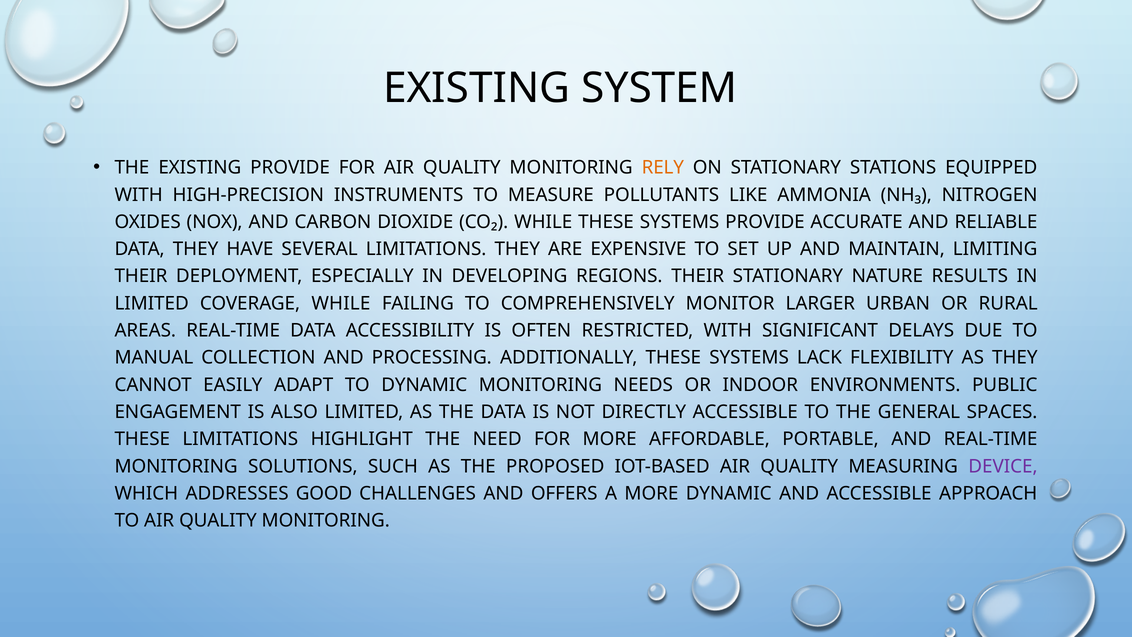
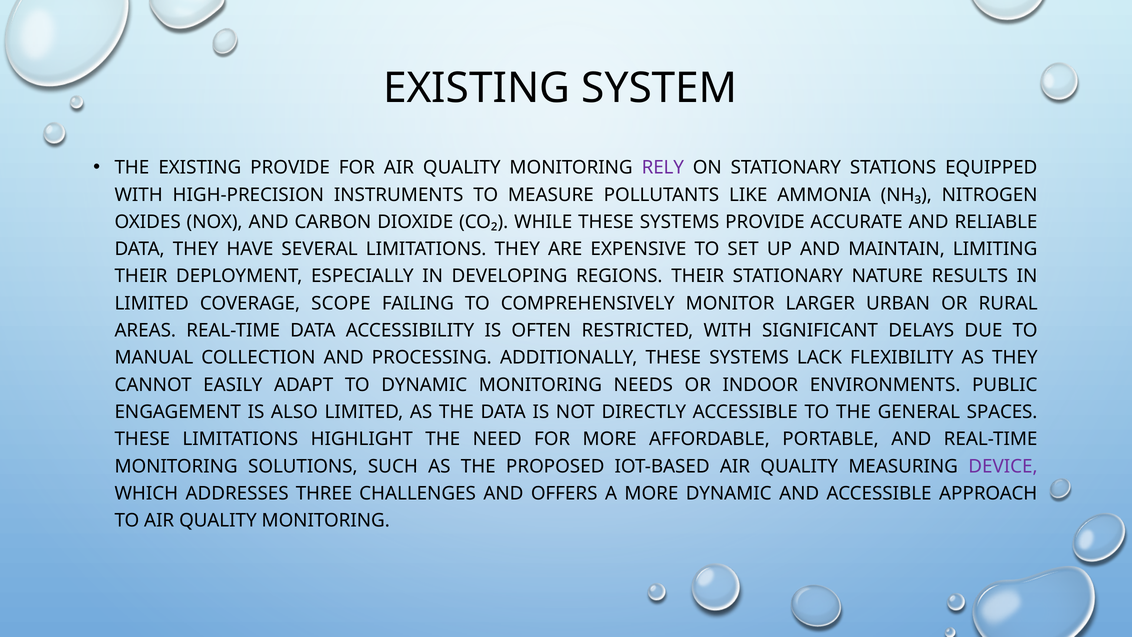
RELY colour: orange -> purple
COVERAGE WHILE: WHILE -> SCOPE
GOOD: GOOD -> THREE
